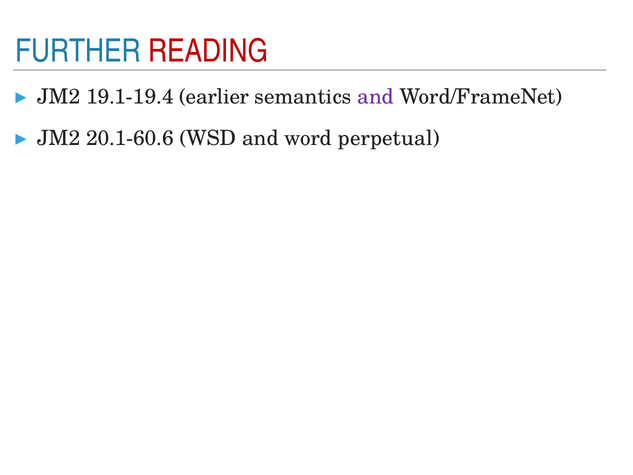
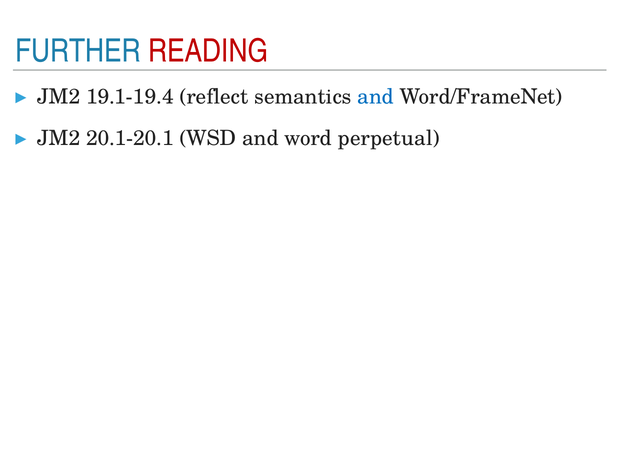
earlier: earlier -> reflect
and at (376, 97) colour: purple -> blue
20.1-60.6: 20.1-60.6 -> 20.1-20.1
